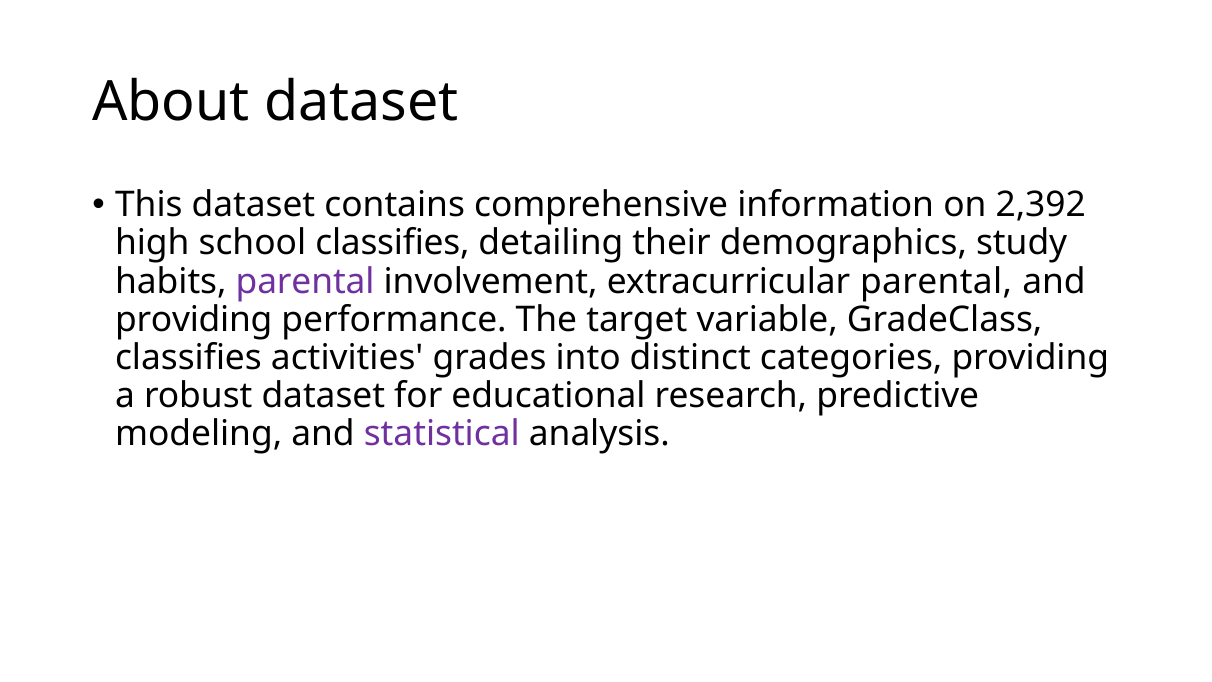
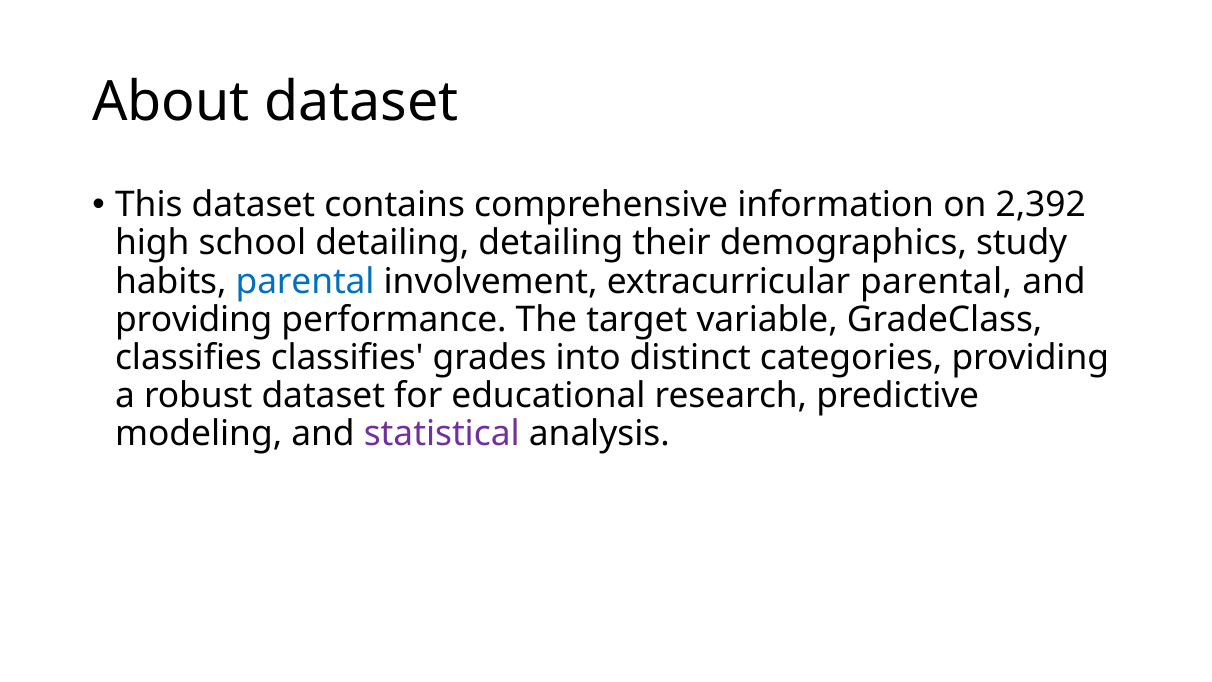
school classifies: classifies -> detailing
parental at (305, 281) colour: purple -> blue
classifies activities: activities -> classifies
